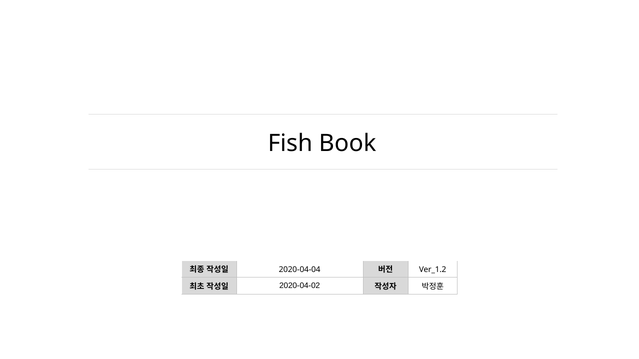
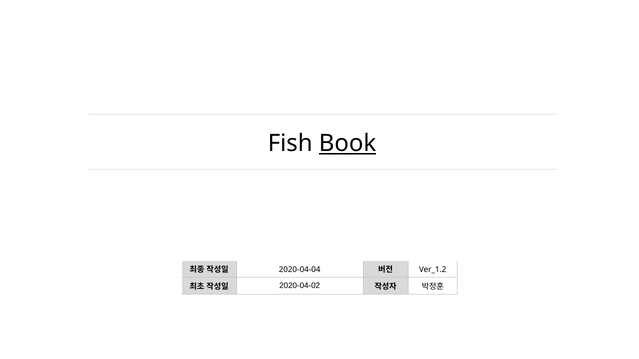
Book underline: none -> present
